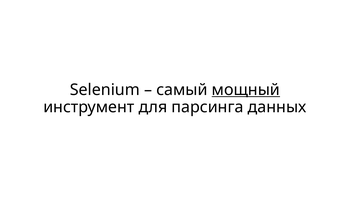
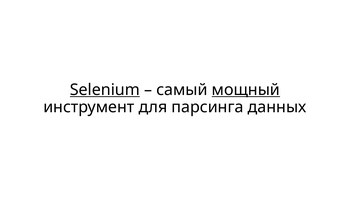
Selenium underline: none -> present
